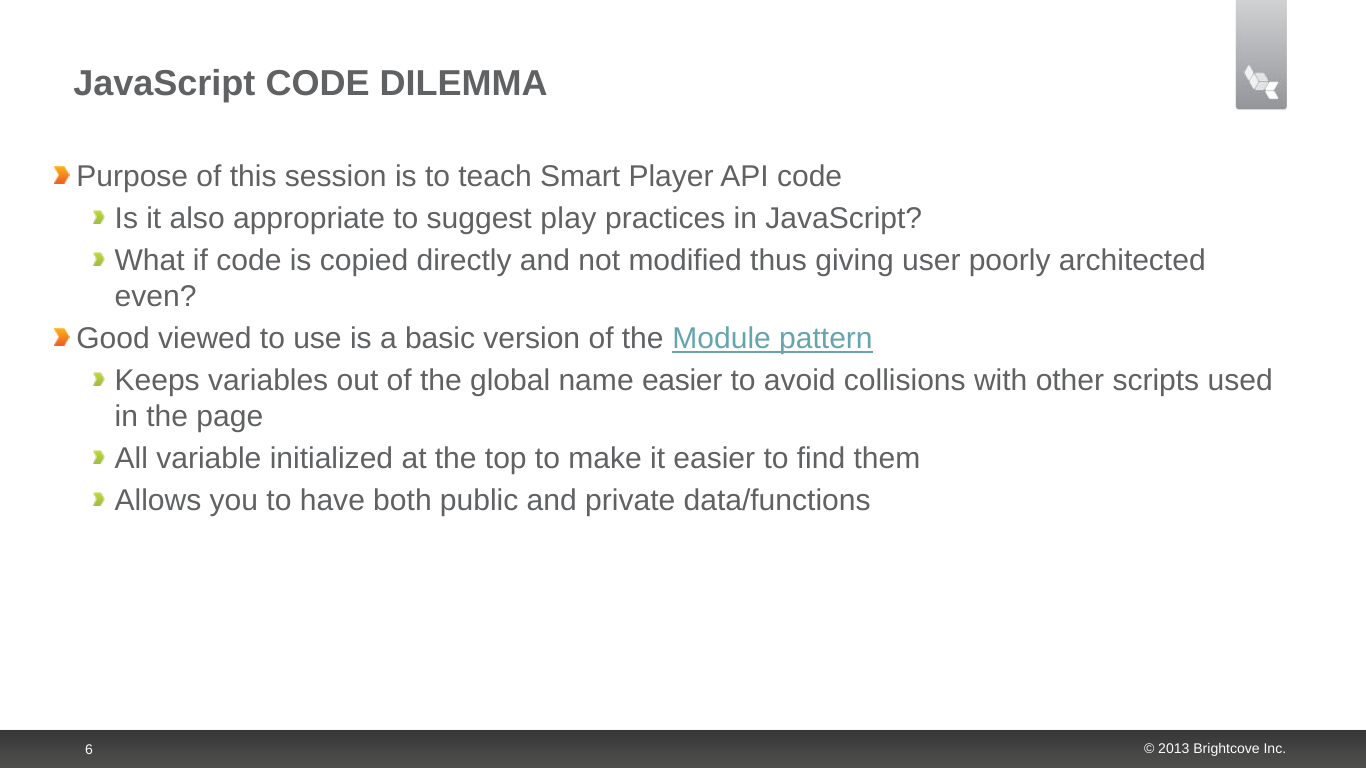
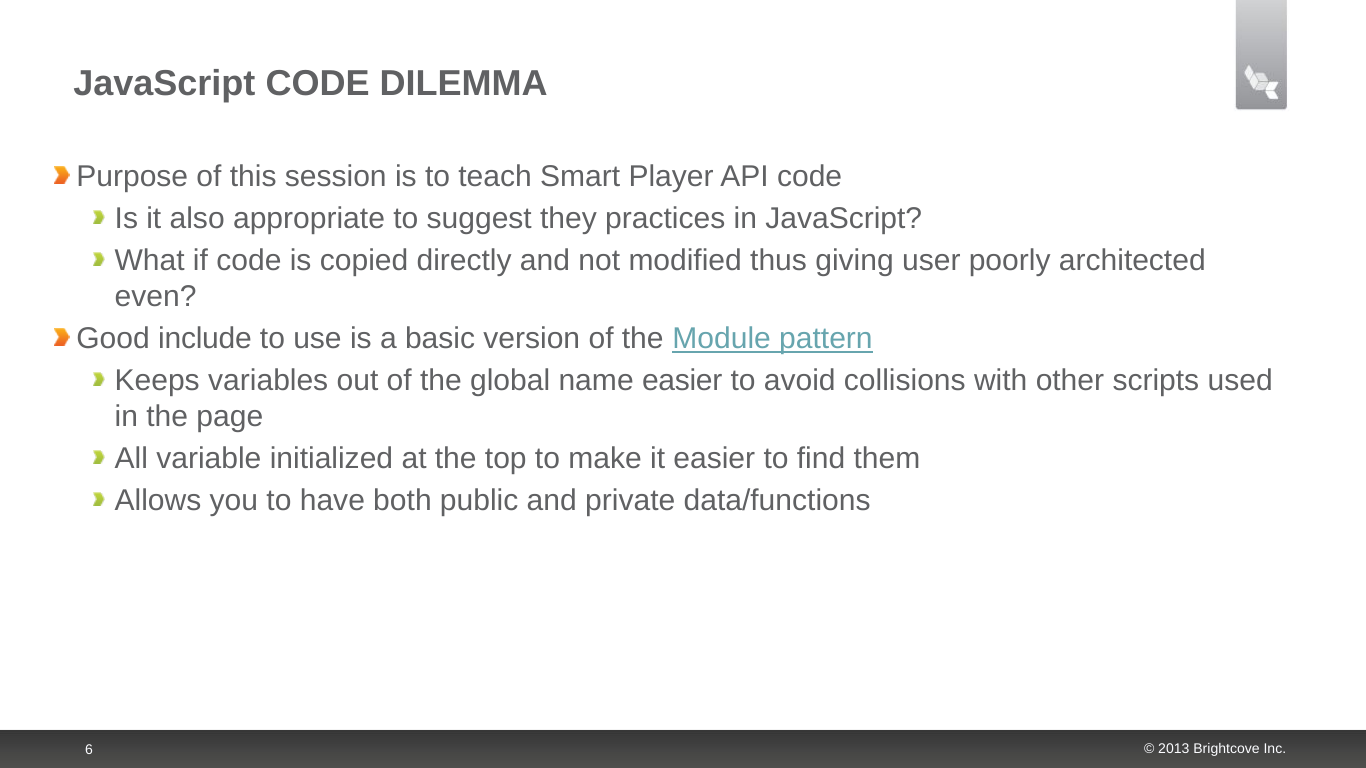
play: play -> they
viewed: viewed -> include
